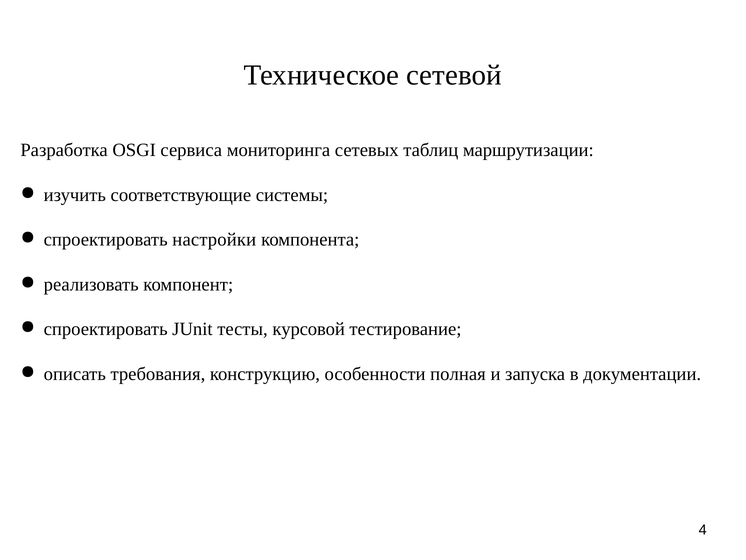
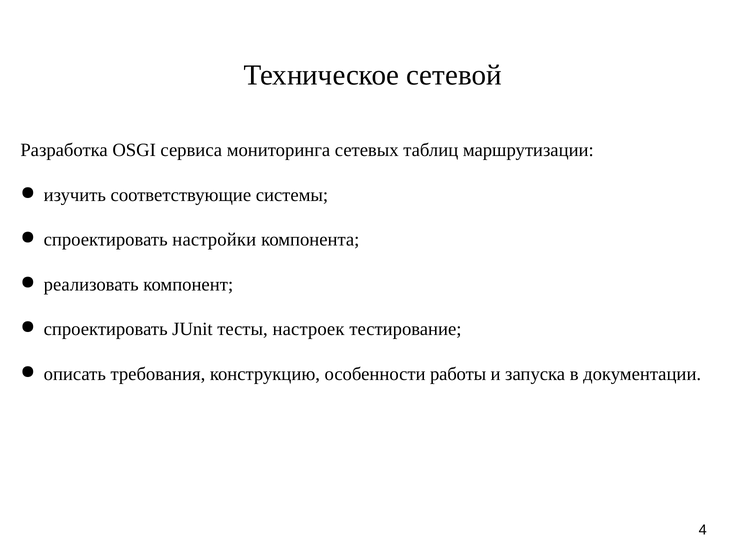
курсовой: курсовой -> настроек
полная: полная -> работы
